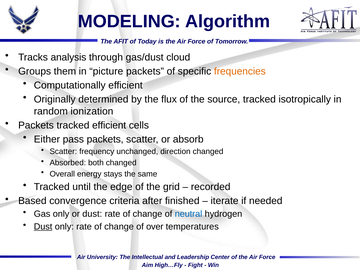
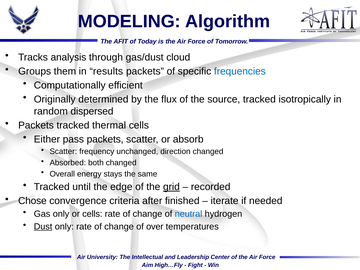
picture: picture -> results
frequencies colour: orange -> blue
ionization: ionization -> dispersed
tracked efficient: efficient -> thermal
grid underline: none -> present
Based: Based -> Chose
or dust: dust -> cells
